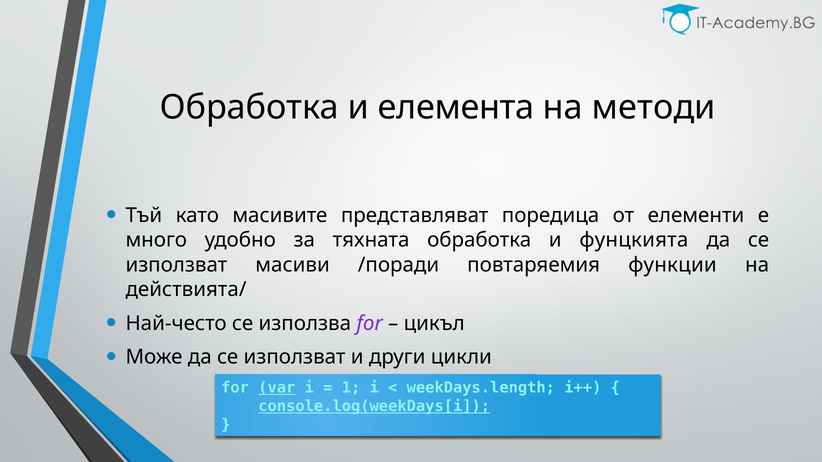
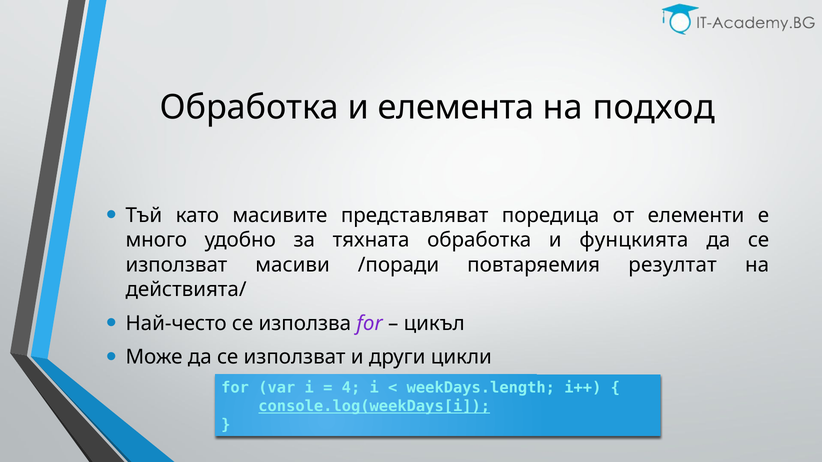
методи: методи -> подход
функции: функции -> резултат
var underline: present -> none
1: 1 -> 4
